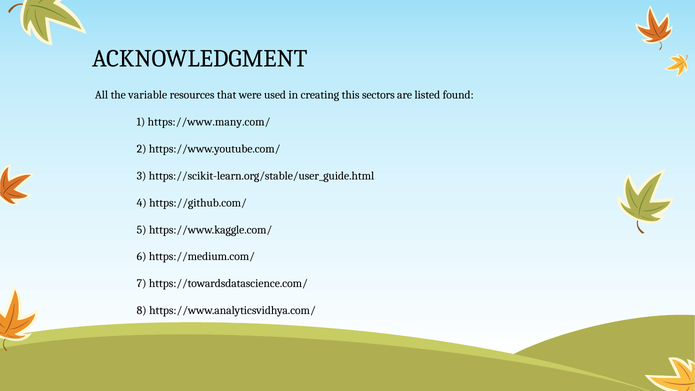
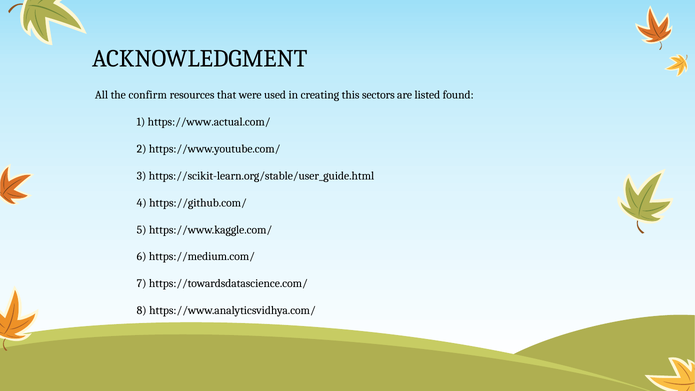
variable: variable -> confirm
https://www.many.com/: https://www.many.com/ -> https://www.actual.com/
